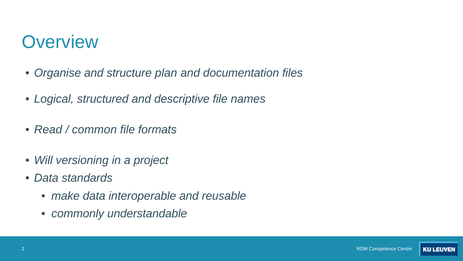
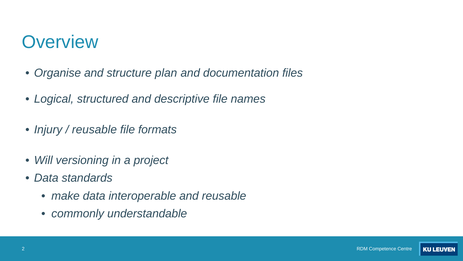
Read: Read -> Injury
common at (94, 129): common -> reusable
